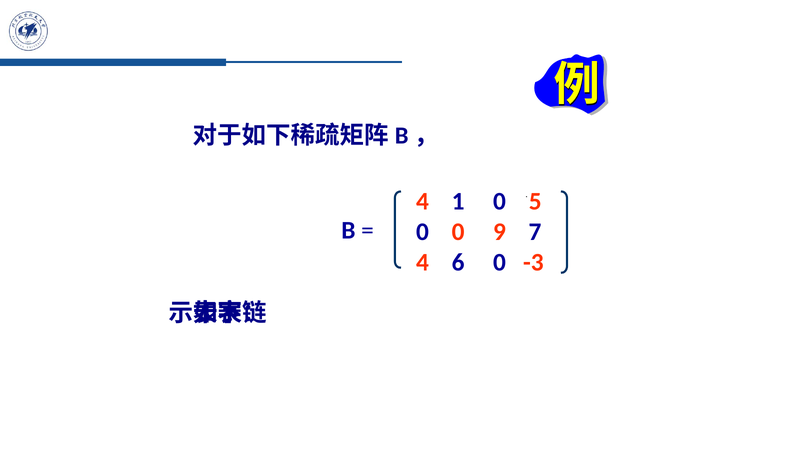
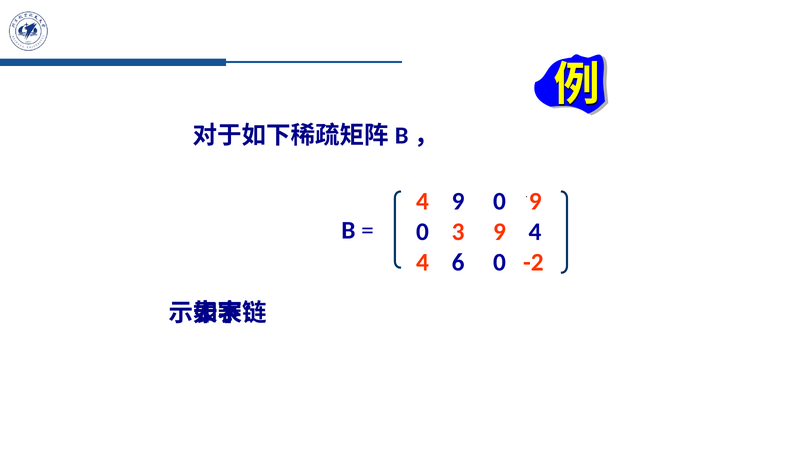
4 1: 1 -> 9
0 5: 5 -> 9
0 0: 0 -> 3
9 7: 7 -> 4
-3: -3 -> -2
